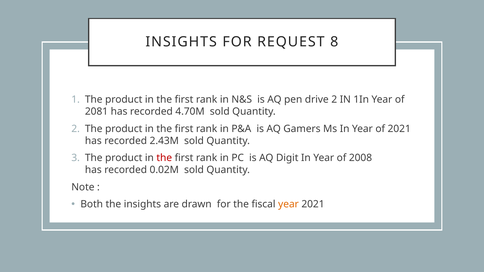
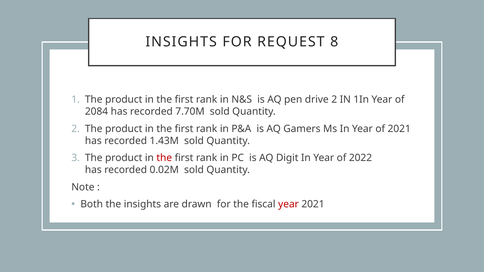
2081: 2081 -> 2084
4.70M: 4.70M -> 7.70M
2.43M: 2.43M -> 1.43M
2008: 2008 -> 2022
year at (288, 204) colour: orange -> red
